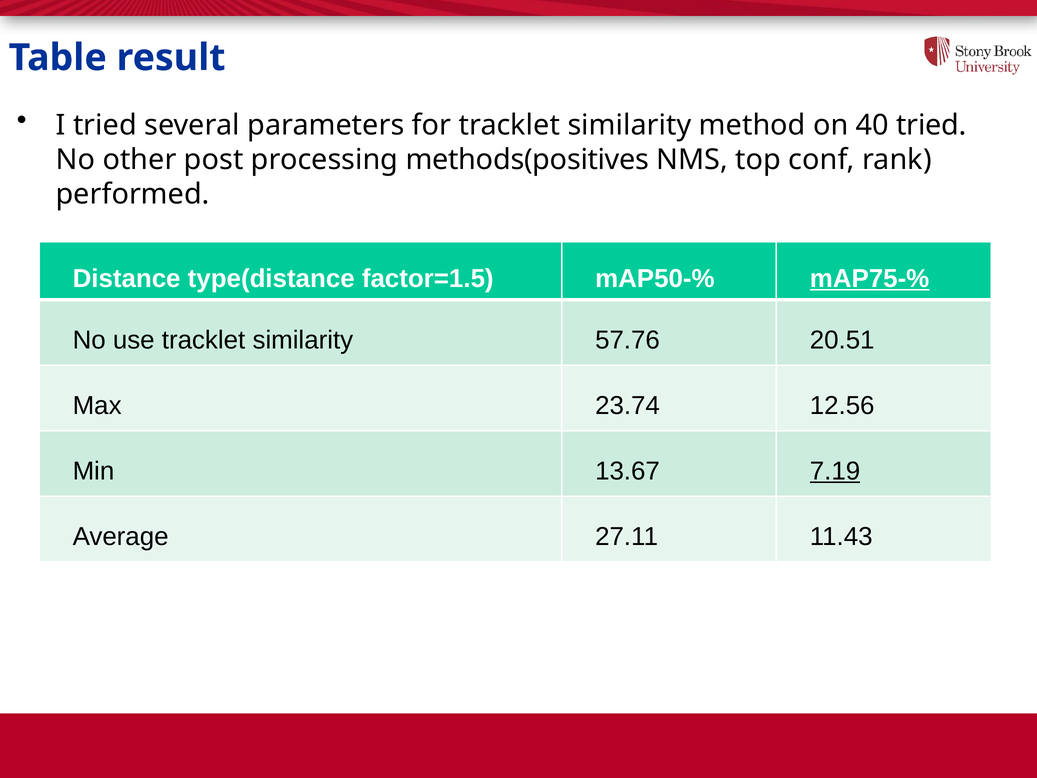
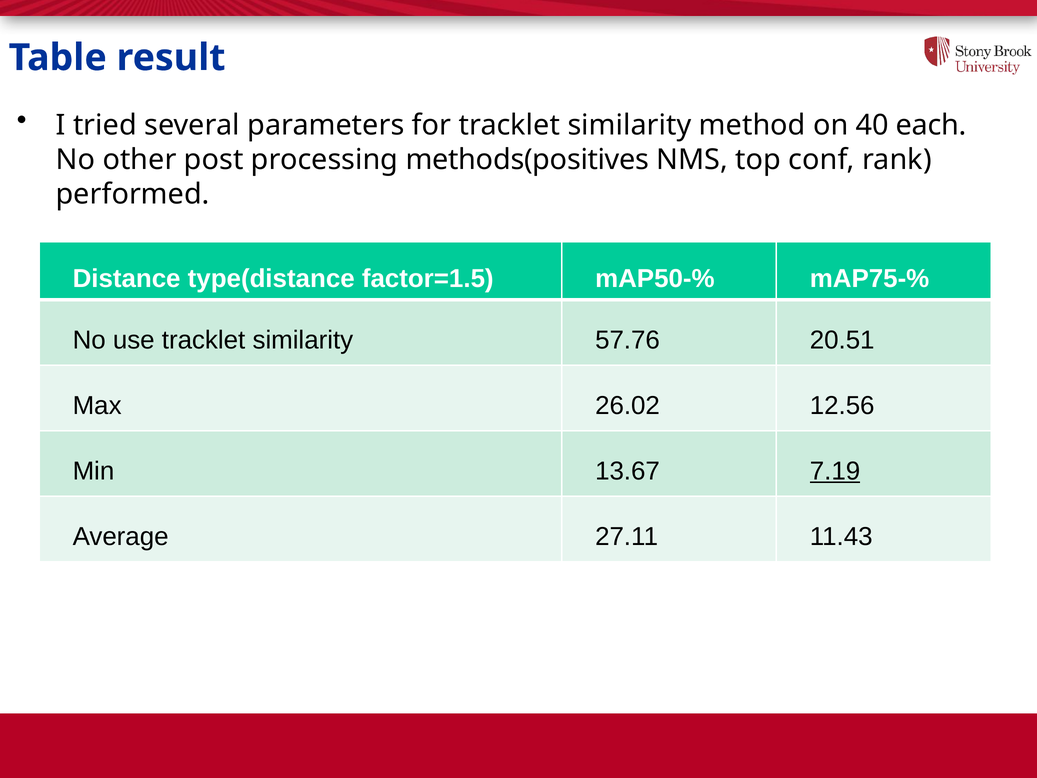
40 tried: tried -> each
mAP75-% underline: present -> none
23.74: 23.74 -> 26.02
